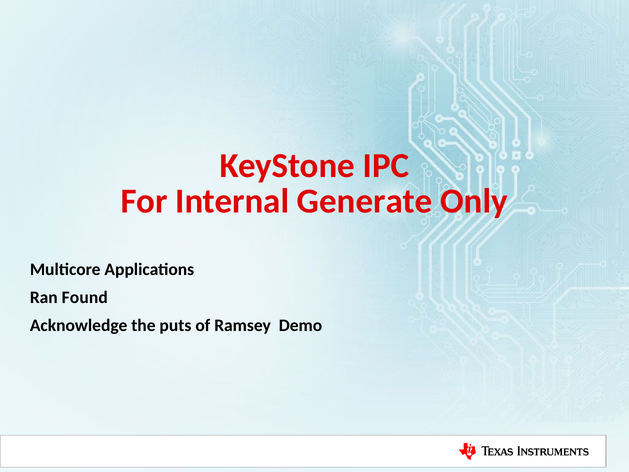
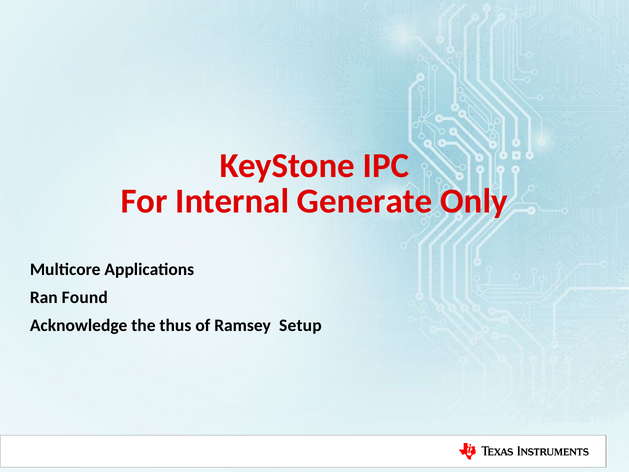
puts: puts -> thus
Demo: Demo -> Setup
